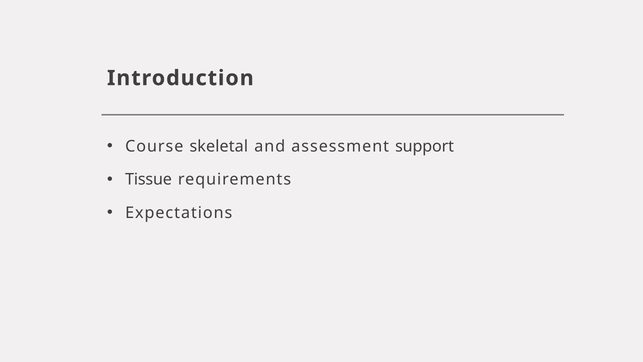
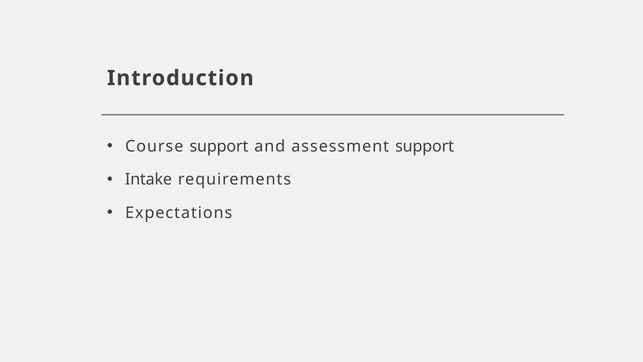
Course skeletal: skeletal -> support
Tissue: Tissue -> Intake
